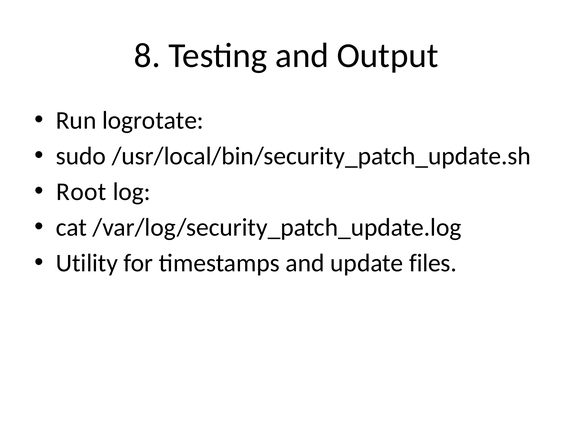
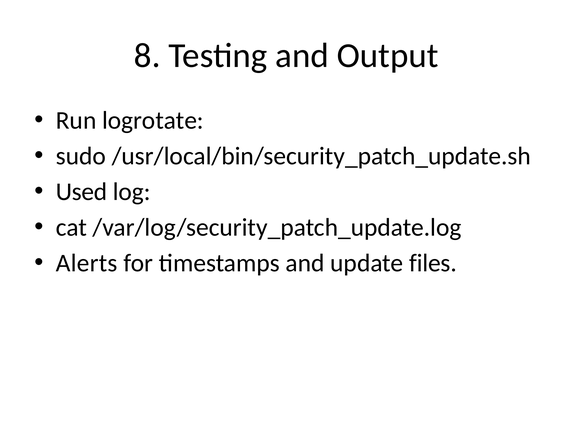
Root: Root -> Used
Utility: Utility -> Alerts
